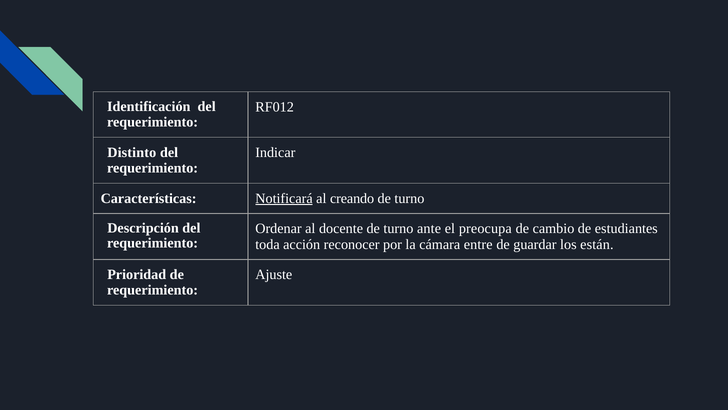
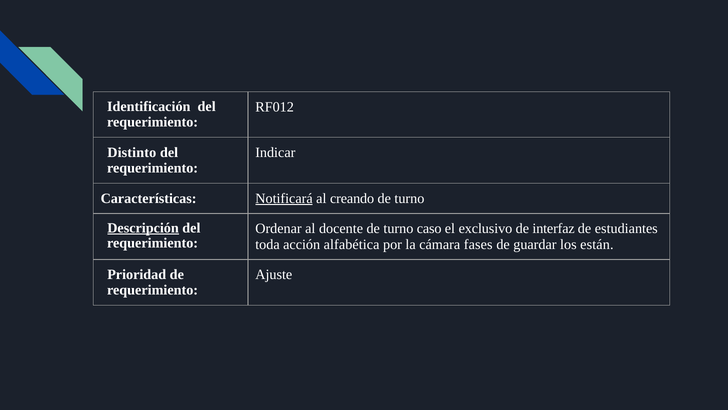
Descripción underline: none -> present
ante: ante -> caso
preocupa: preocupa -> exclusivo
cambio: cambio -> interfaz
reconocer: reconocer -> alfabética
entre: entre -> fases
